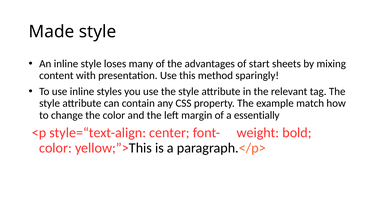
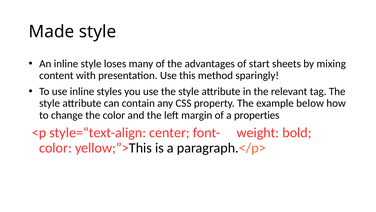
match: match -> below
essentially: essentially -> properties
